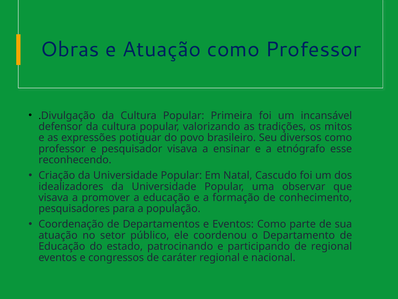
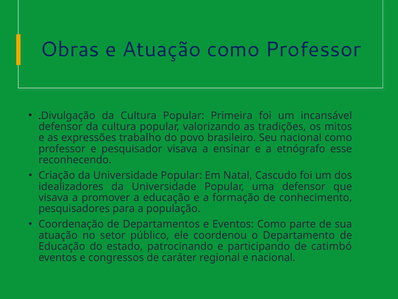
potiguar: potiguar -> trabalho
Seu diversos: diversos -> nacional
uma observar: observar -> defensor
de regional: regional -> catimbó
